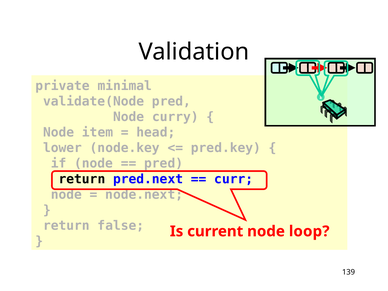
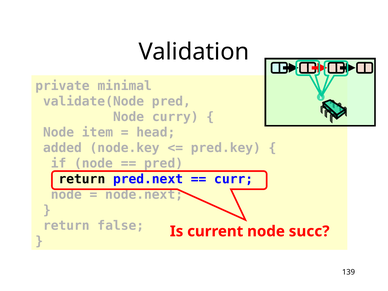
lower: lower -> added
loop: loop -> succ
